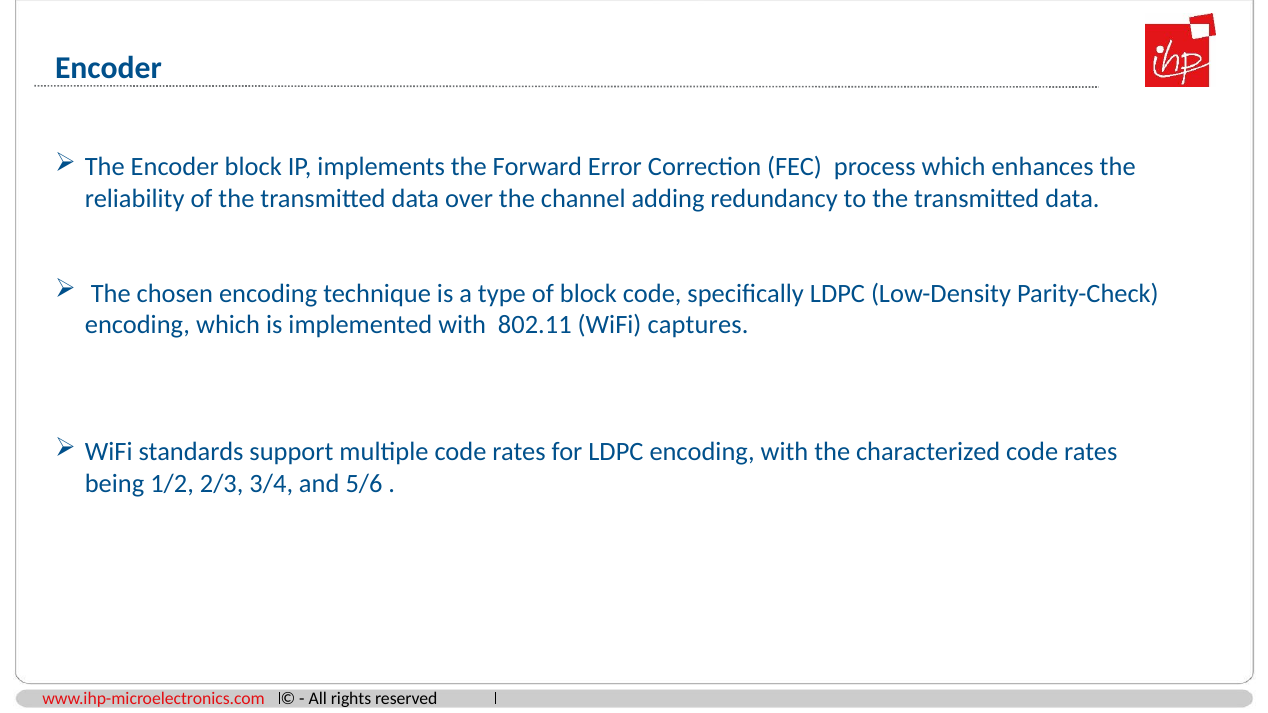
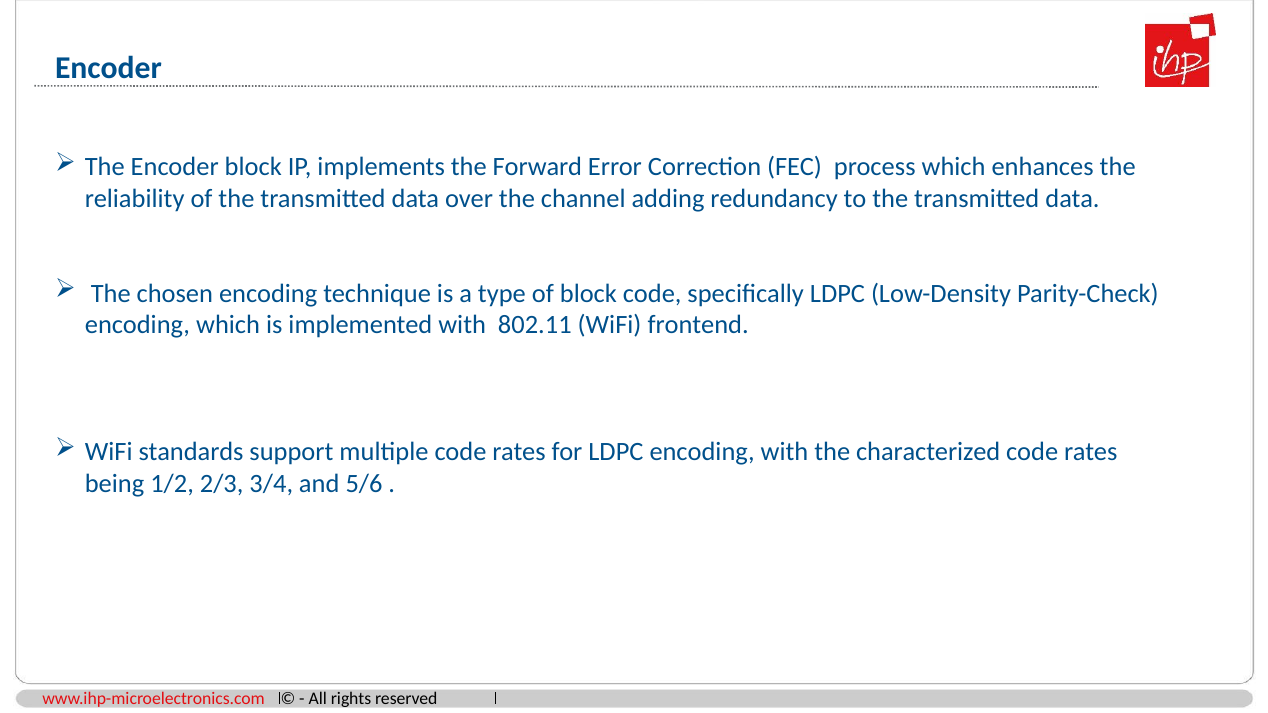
captures: captures -> frontend
